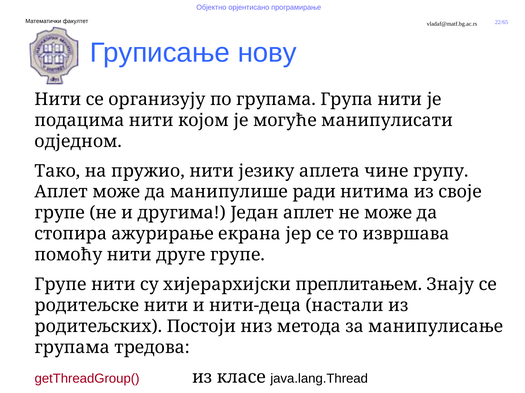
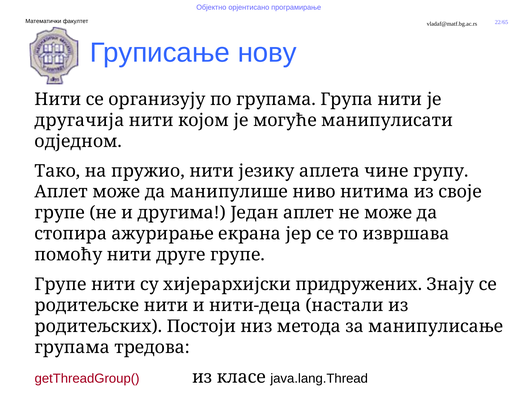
подацима: подацима -> другачија
ради: ради -> ниво
преплитањем: преплитањем -> придружених
